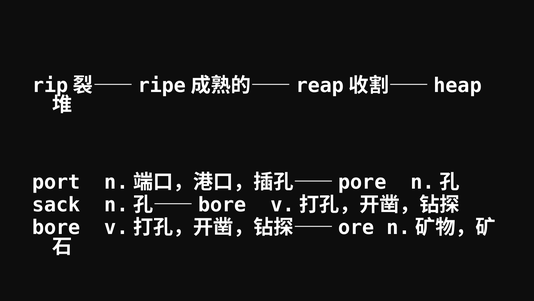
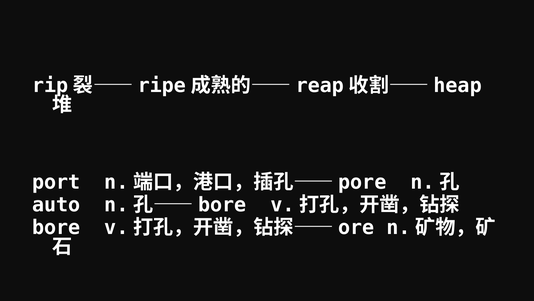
sack: sack -> auto
